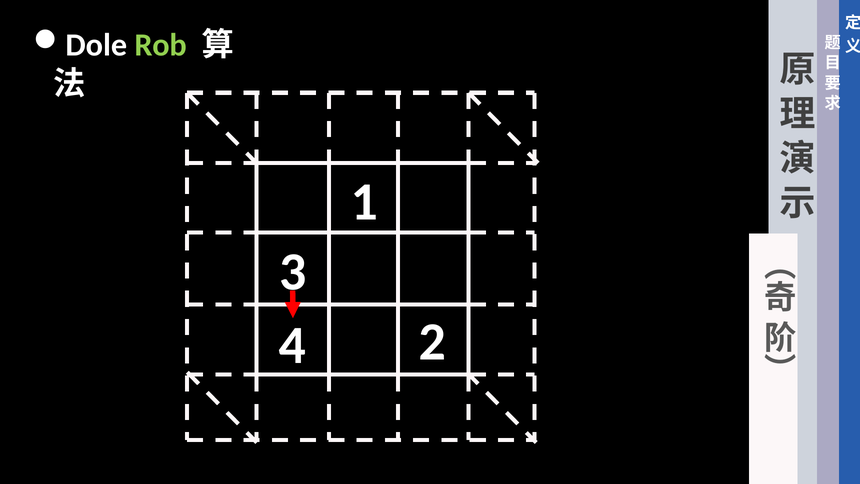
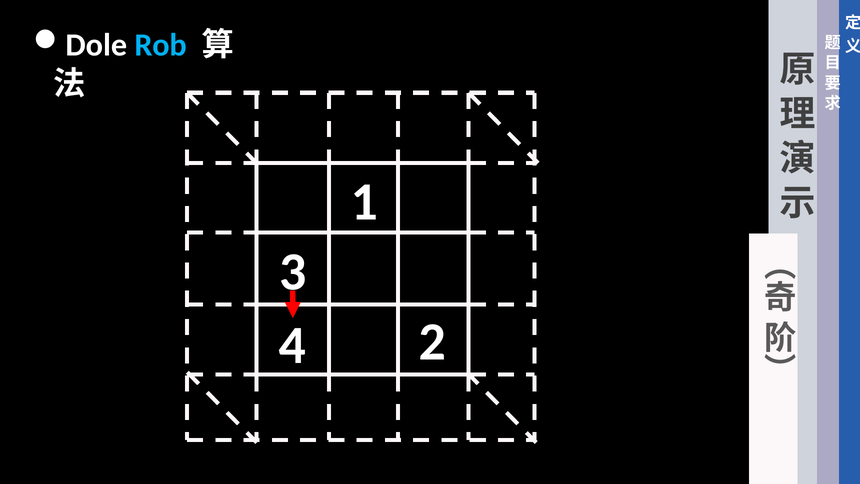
Rob colour: light green -> light blue
